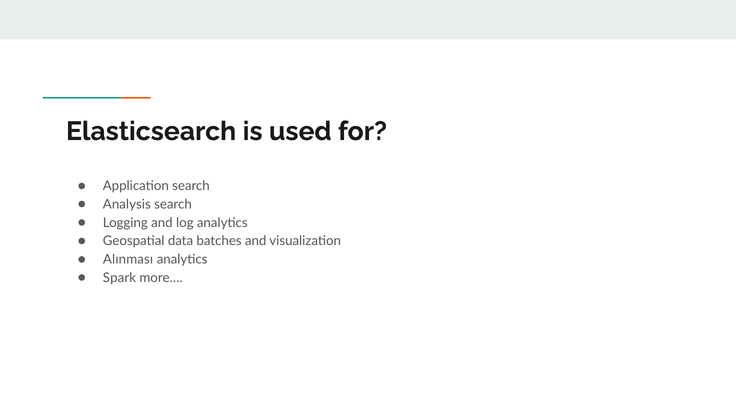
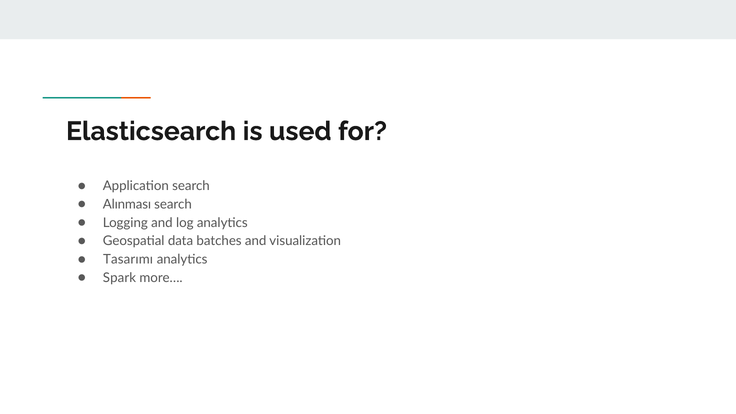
Analysis: Analysis -> Alınması
Alınması: Alınması -> Tasarımı
